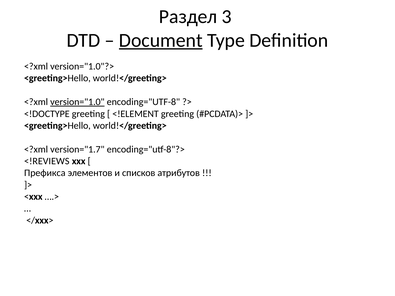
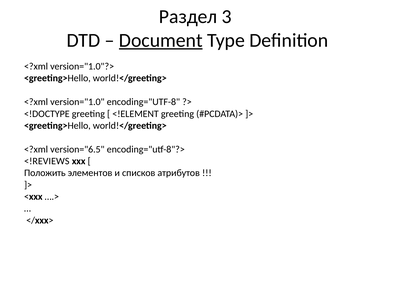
version="1.0 underline: present -> none
version="1.7: version="1.7 -> version="6.5
Префикса: Префикса -> Положить
